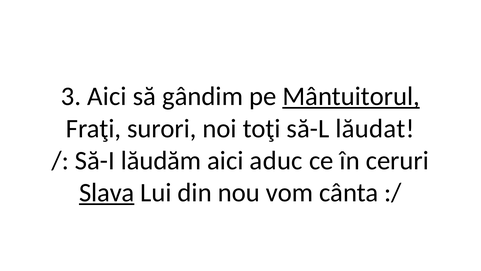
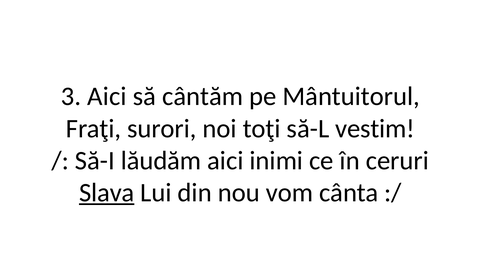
gândim: gândim -> cântăm
Mântuitorul underline: present -> none
lăudat: lăudat -> vestim
aduc: aduc -> inimi
